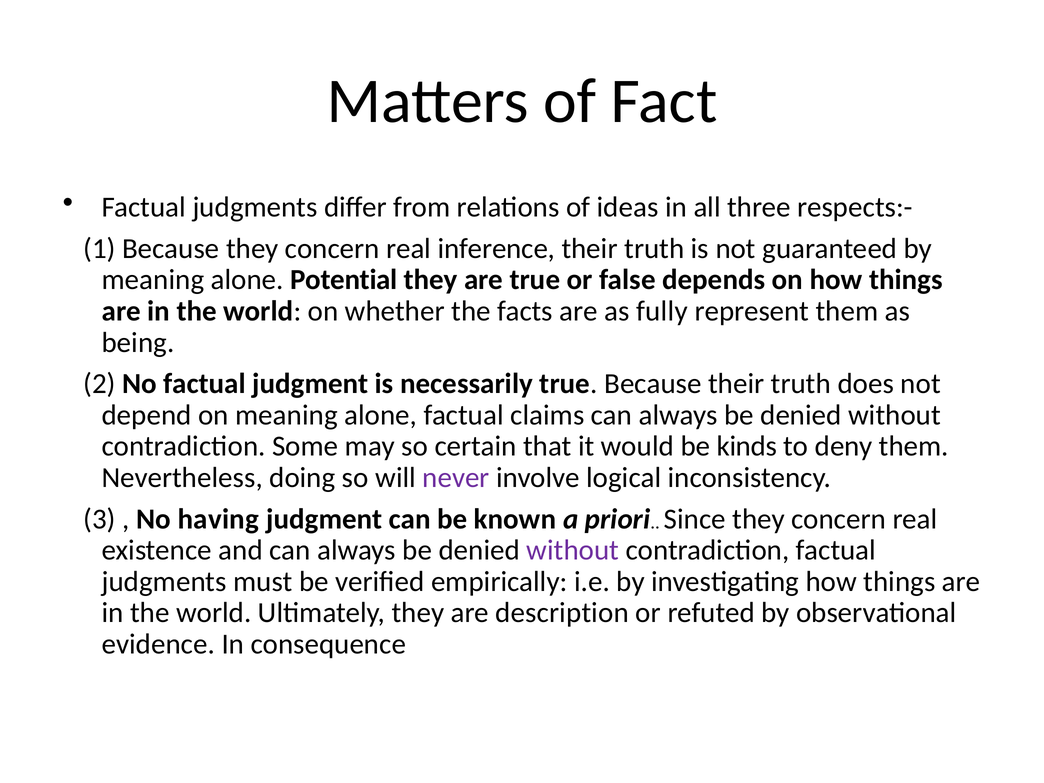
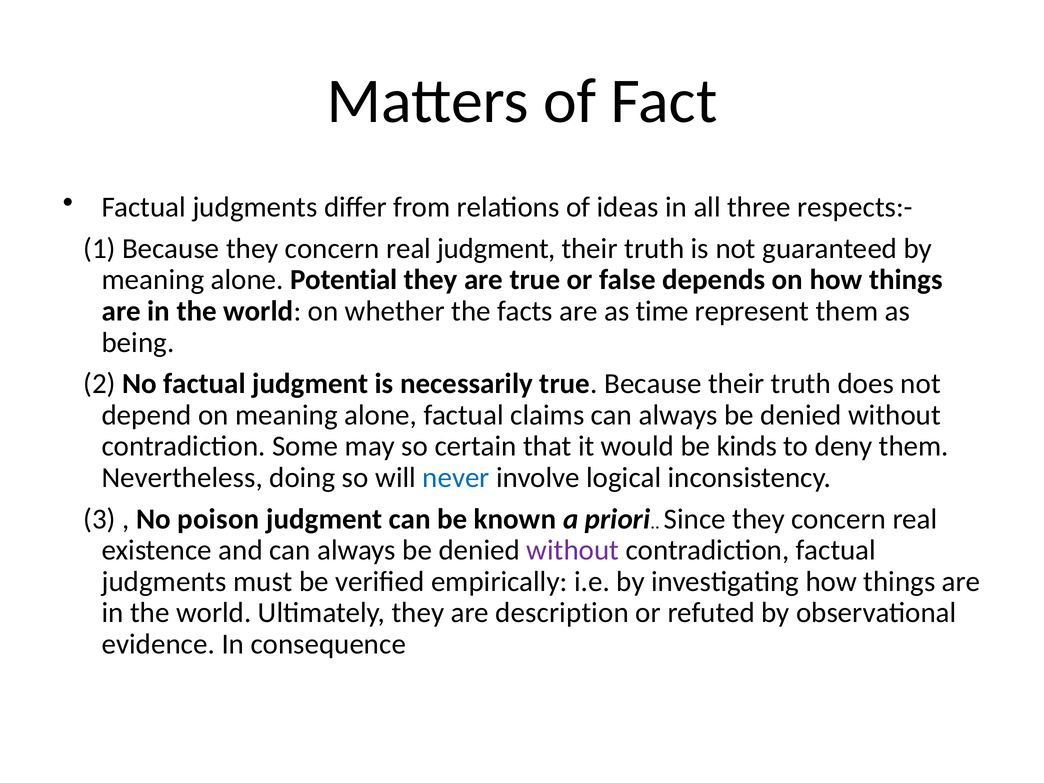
real inference: inference -> judgment
fully: fully -> time
never colour: purple -> blue
having: having -> poison
